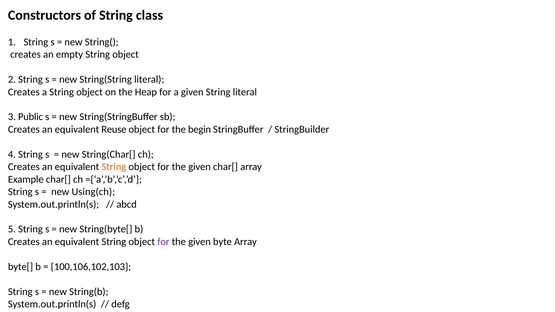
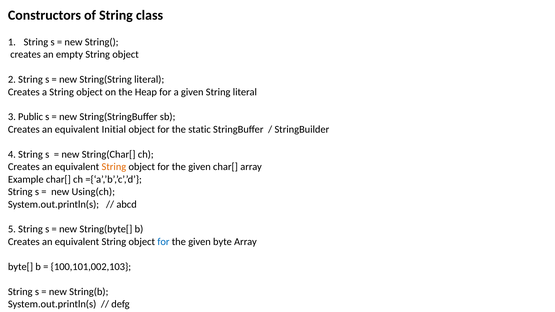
Reuse: Reuse -> Initial
begin: begin -> static
for at (163, 242) colour: purple -> blue
100,106,102,103: 100,106,102,103 -> 100,101,002,103
